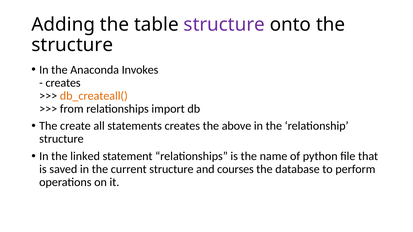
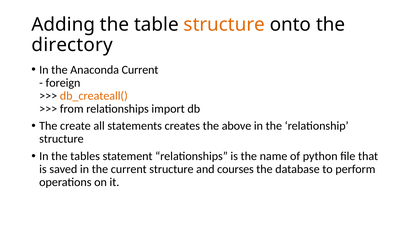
structure at (224, 24) colour: purple -> orange
structure at (72, 45): structure -> directory
Anaconda Invokes: Invokes -> Current
creates at (63, 83): creates -> foreign
linked: linked -> tables
